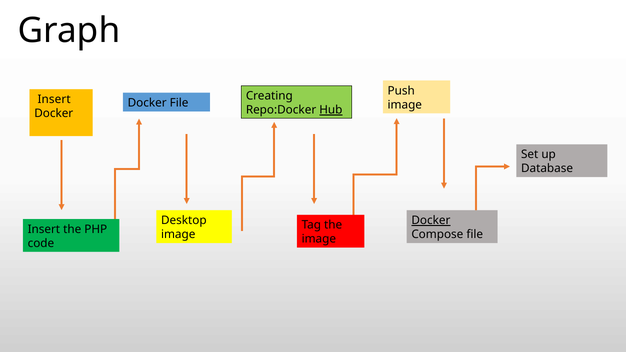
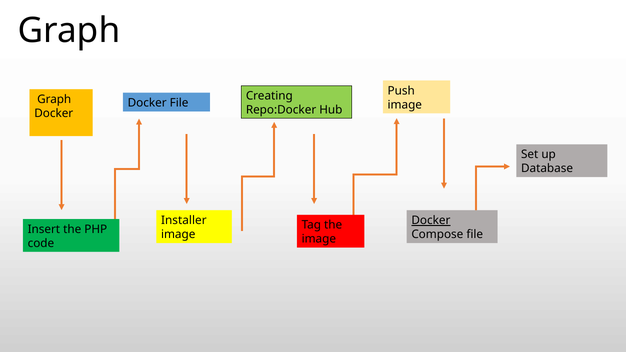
Insert at (54, 99): Insert -> Graph
Hub underline: present -> none
Desktop: Desktop -> Installer
